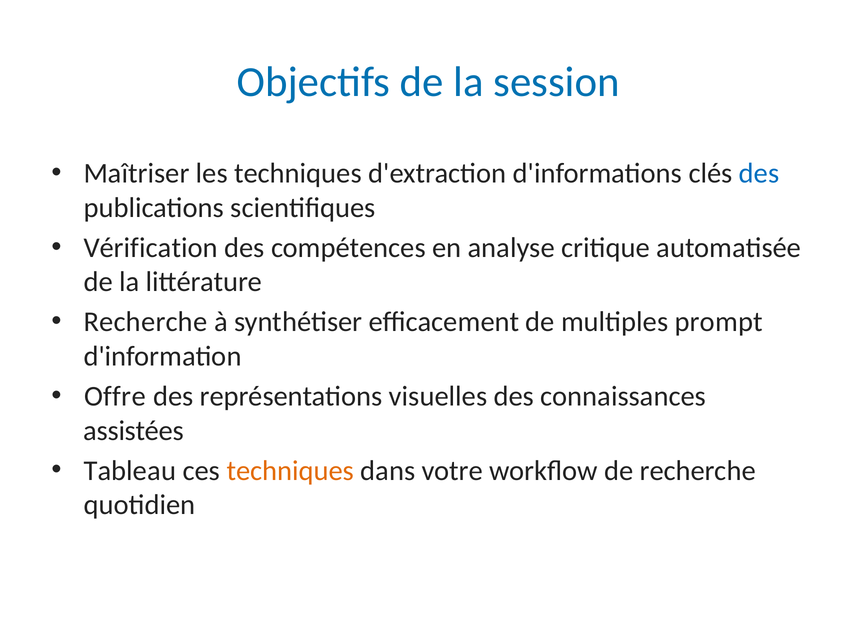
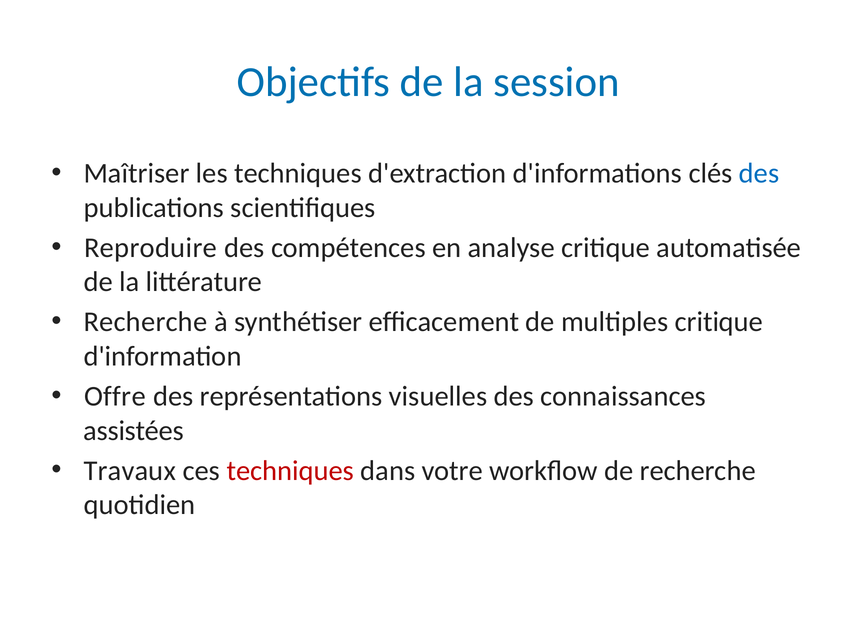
Vérification: Vérification -> Reproduire
multiples prompt: prompt -> critique
Tableau: Tableau -> Travaux
techniques at (290, 470) colour: orange -> red
